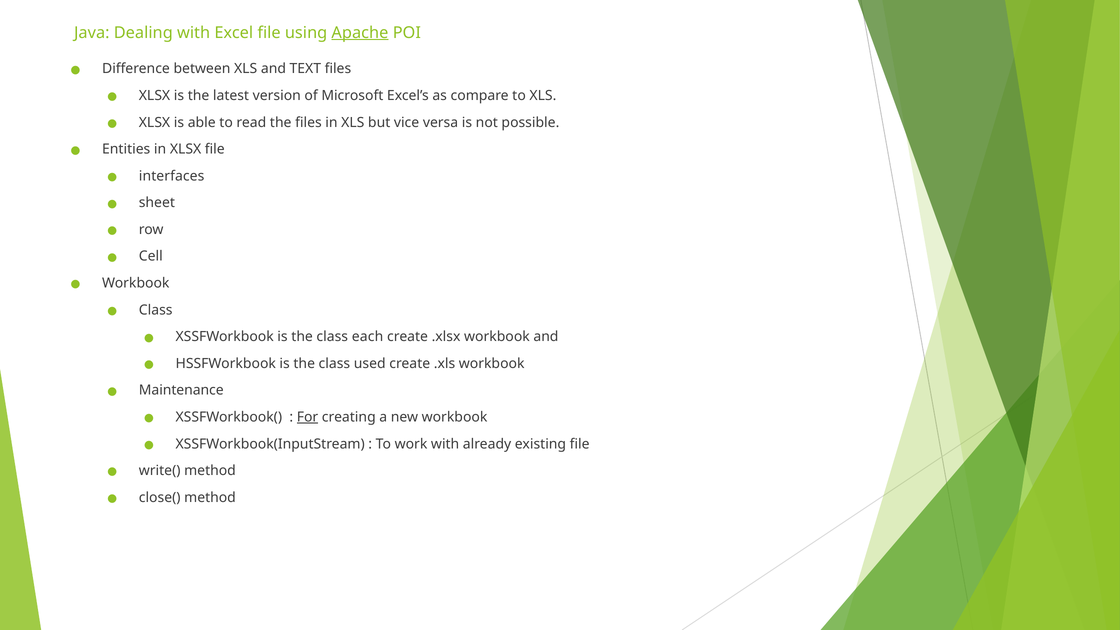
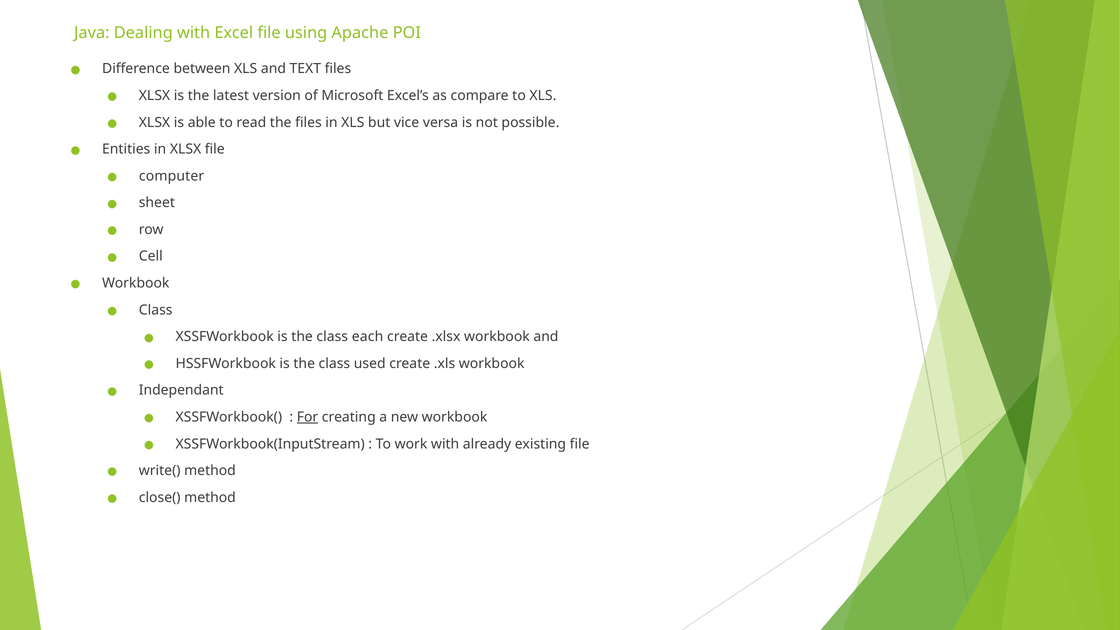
Apache underline: present -> none
interfaces: interfaces -> computer
Maintenance: Maintenance -> Independant
